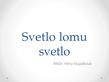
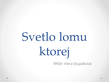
svetlo at (55, 51): svetlo -> ktorej
